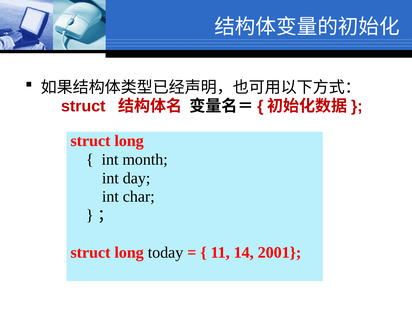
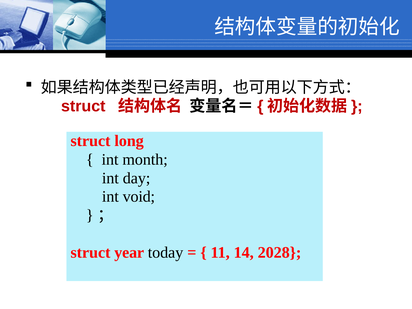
char: char -> void
long at (129, 252): long -> year
2001: 2001 -> 2028
